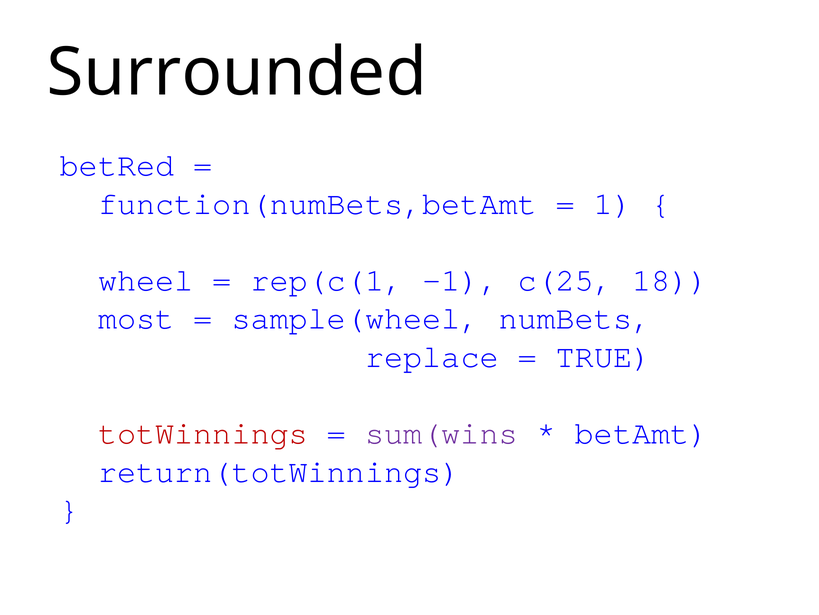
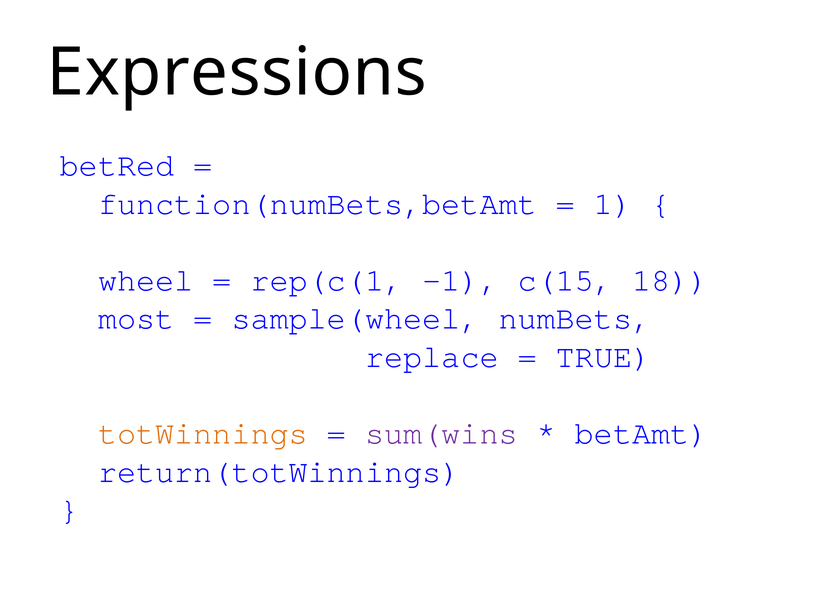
Surrounded: Surrounded -> Expressions
c(25: c(25 -> c(15
totWinnings colour: red -> orange
